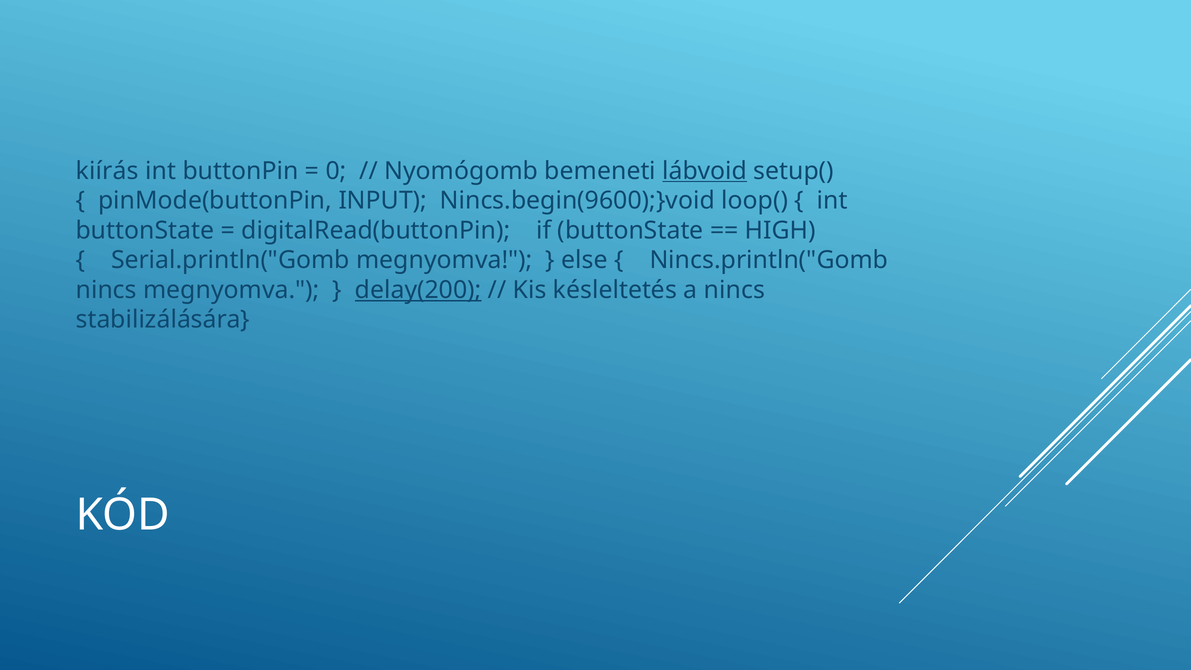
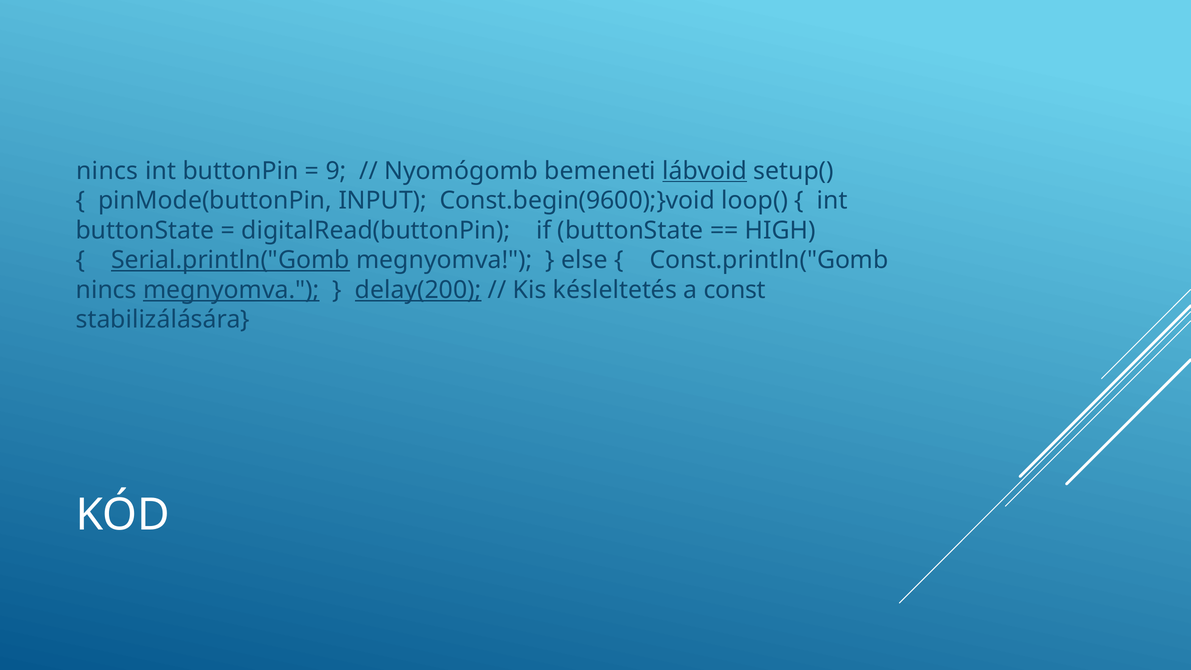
kiírás at (107, 171): kiírás -> nincs
0: 0 -> 9
Nincs.begin(9600);}void: Nincs.begin(9600);}void -> Const.begin(9600);}void
Serial.println("Gomb underline: none -> present
Nincs.println("Gomb: Nincs.println("Gomb -> Const.println("Gomb
megnyomva at (231, 290) underline: none -> present
a nincs: nincs -> const
